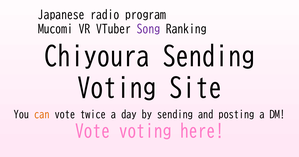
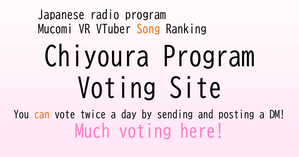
Song colour: purple -> orange
Chiyoura Sending: Sending -> Program
Vote at (93, 131): Vote -> Much
